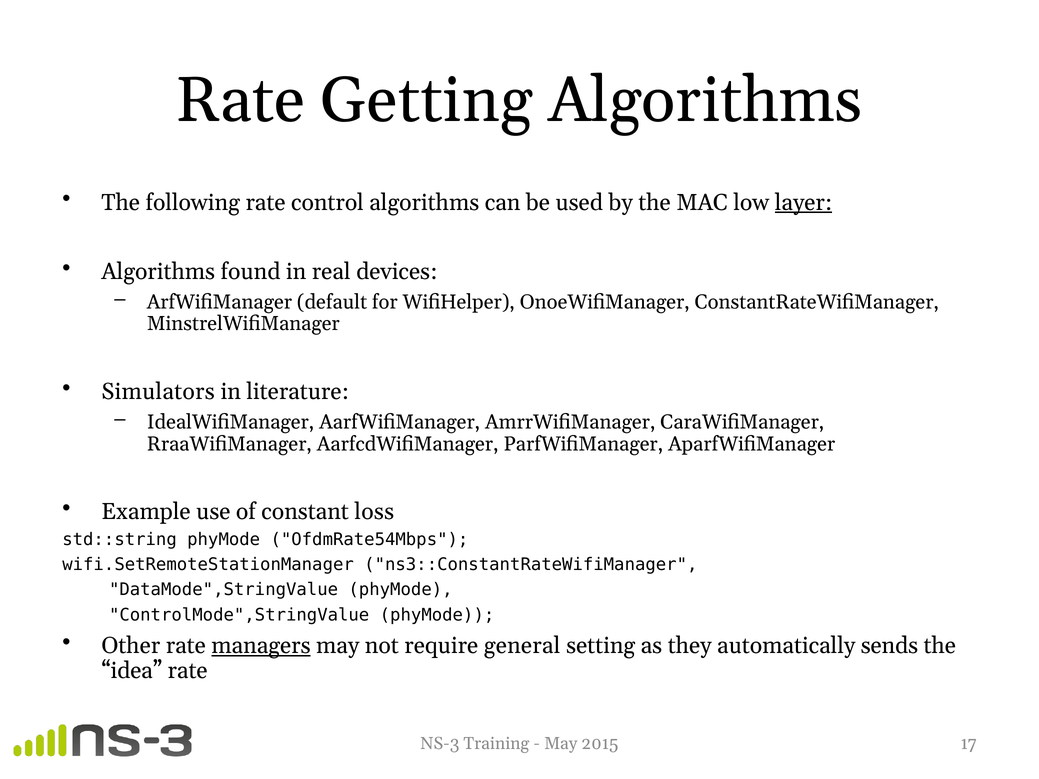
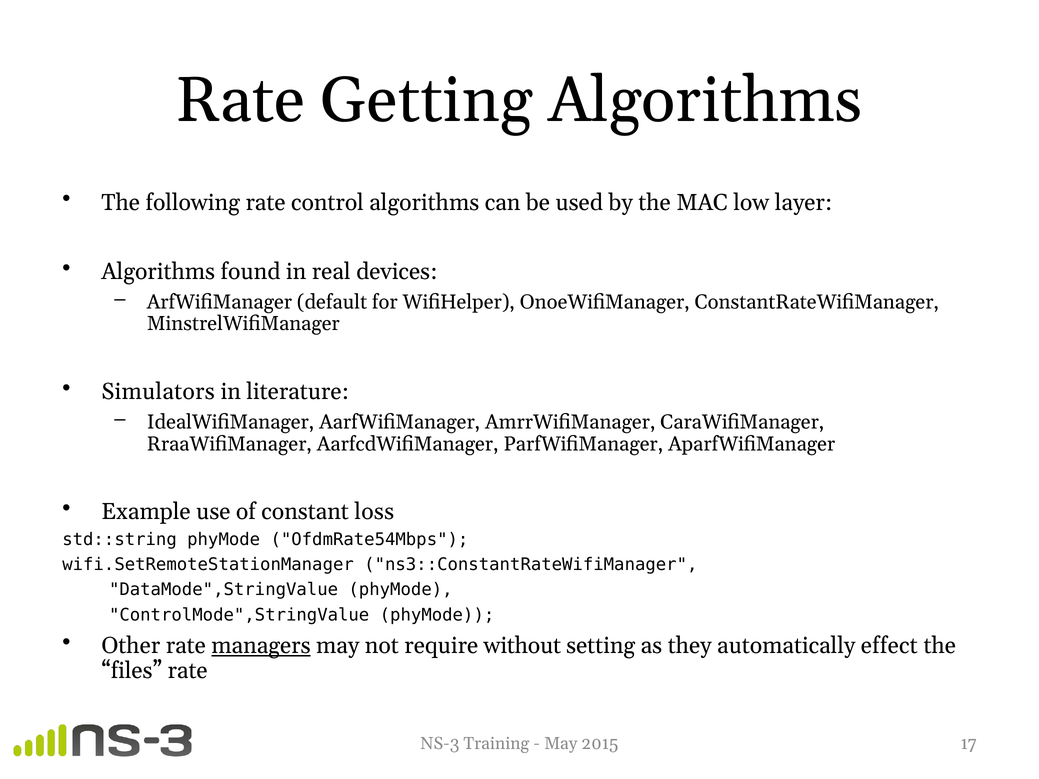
layer underline: present -> none
general: general -> without
sends: sends -> effect
idea: idea -> files
